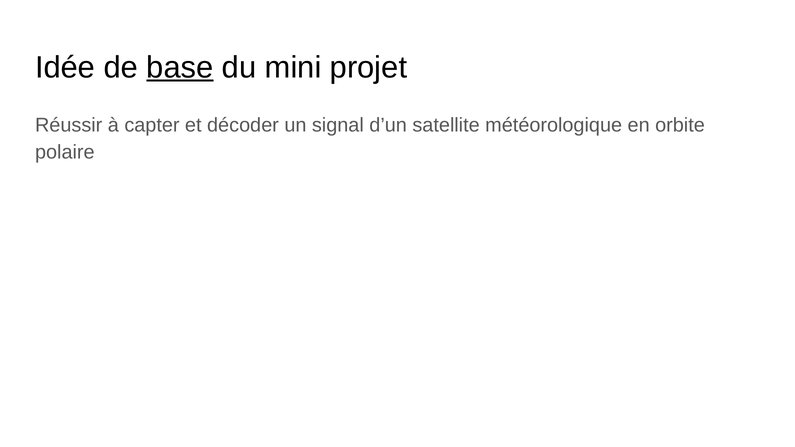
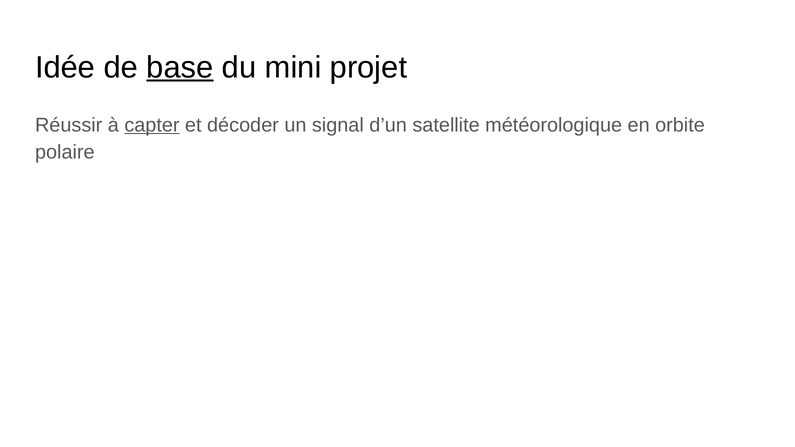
capter underline: none -> present
